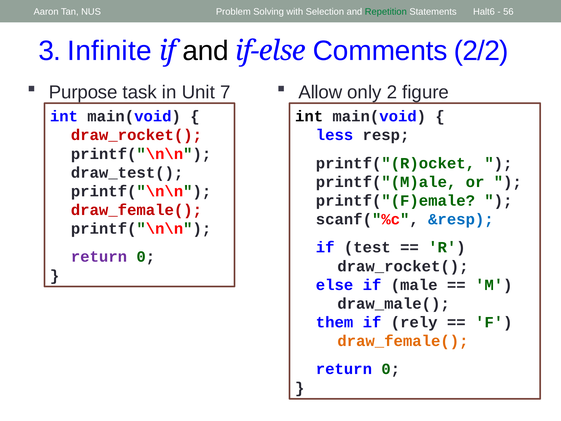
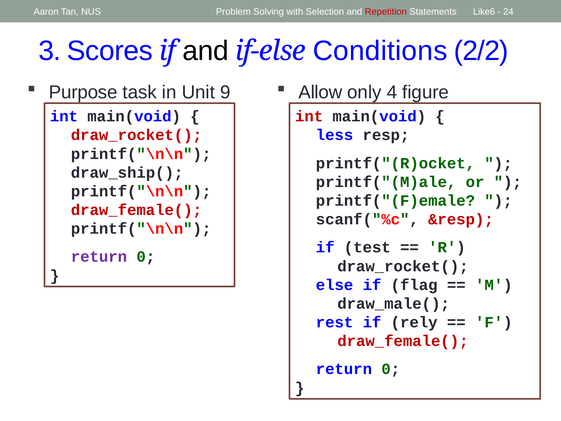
Repetition colour: green -> red
Halt6: Halt6 -> Like6
56: 56 -> 24
Infinite: Infinite -> Scores
Comments: Comments -> Conditions
7: 7 -> 9
2: 2 -> 4
int at (309, 116) colour: black -> red
draw_test(: draw_test( -> draw_ship(
&resp colour: blue -> red
male: male -> flag
them: them -> rest
draw_female( at (403, 341) colour: orange -> red
